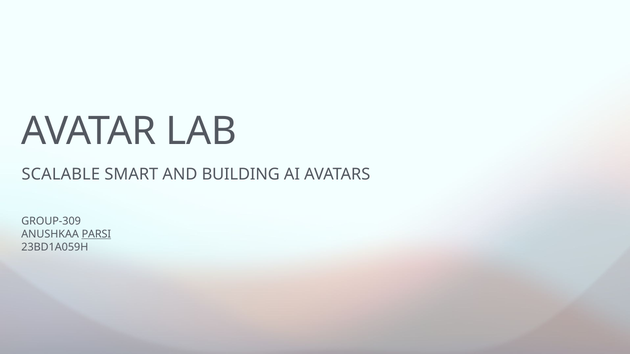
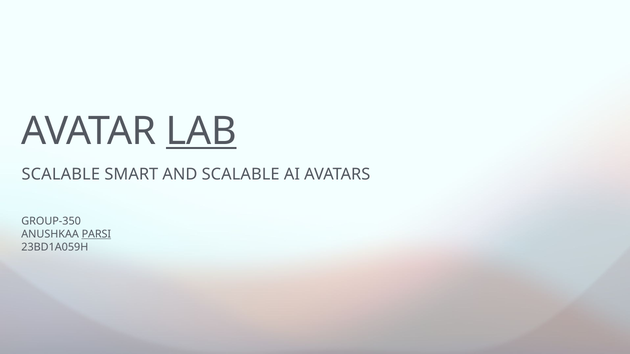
LAB underline: none -> present
AND BUILDING: BUILDING -> SCALABLE
GROUP-309: GROUP-309 -> GROUP-350
